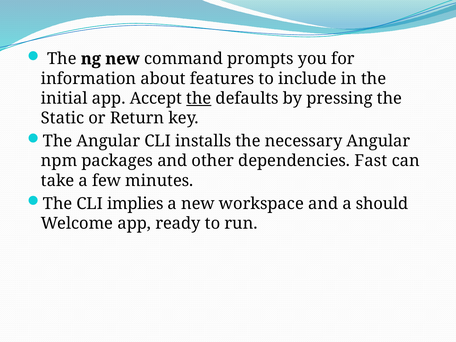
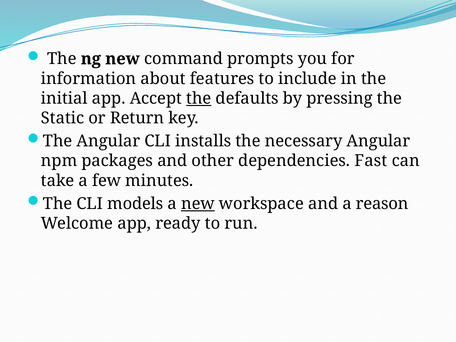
implies: implies -> models
new at (198, 204) underline: none -> present
should: should -> reason
